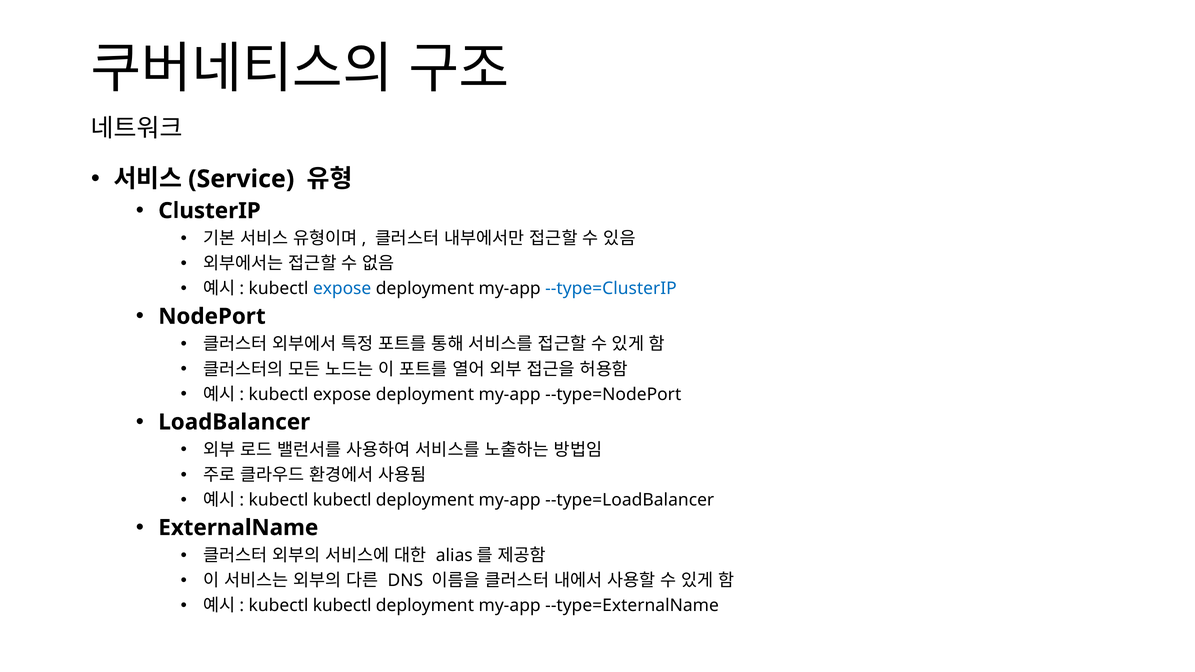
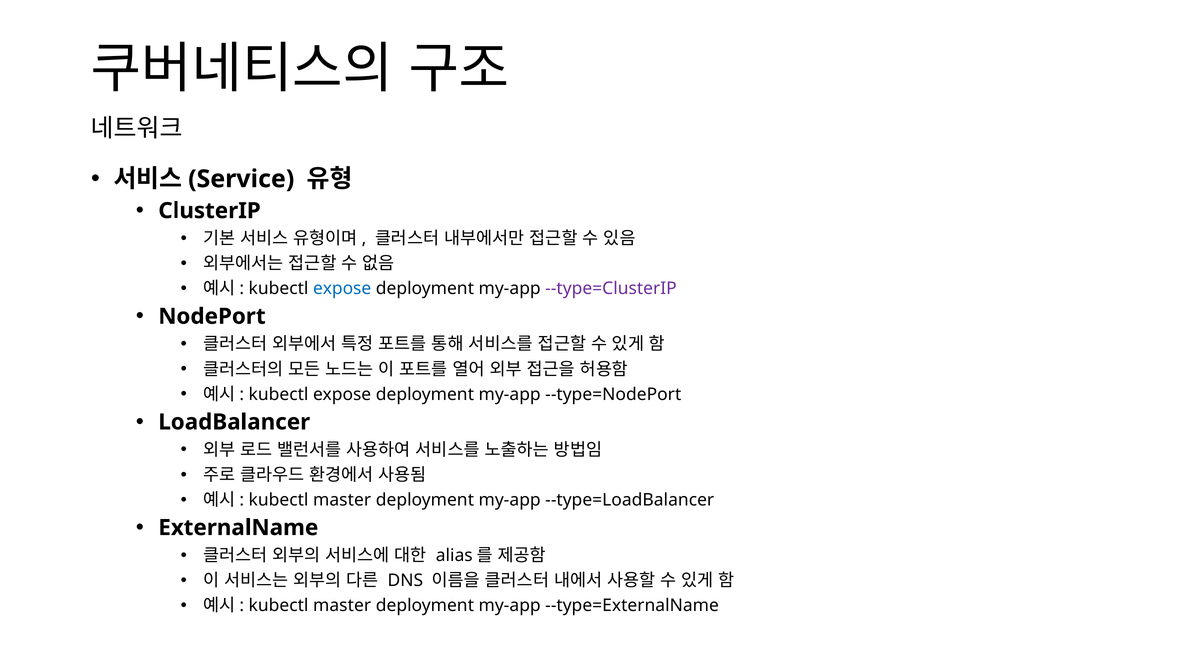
--type=ClusterIP colour: blue -> purple
kubectl at (342, 500): kubectl -> master
kubectl at (342, 606): kubectl -> master
